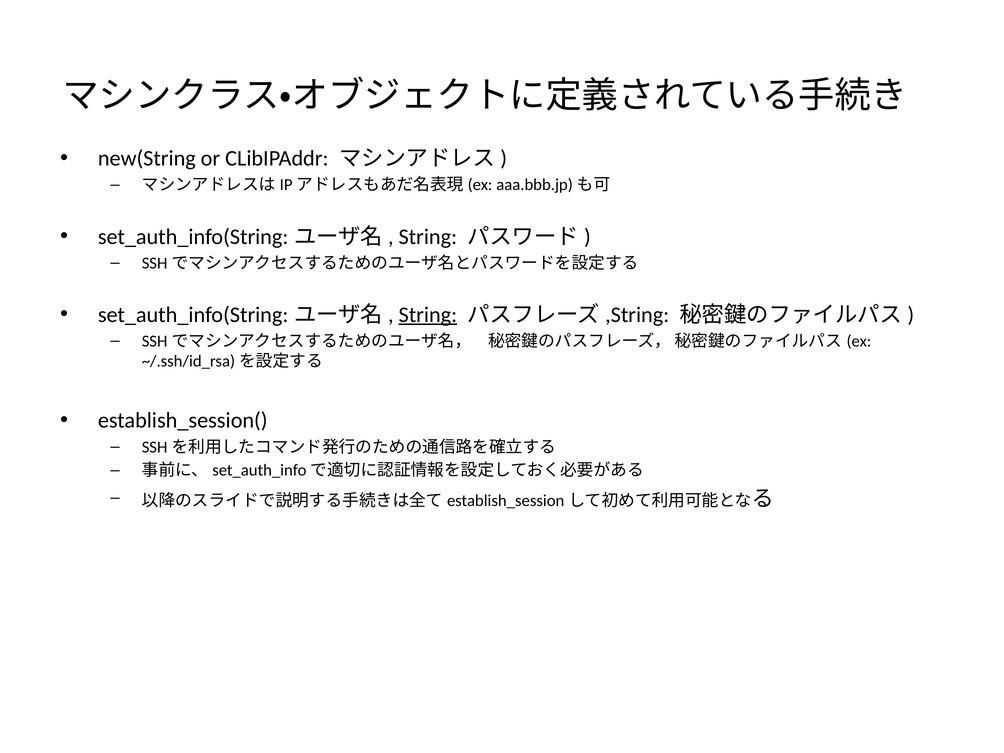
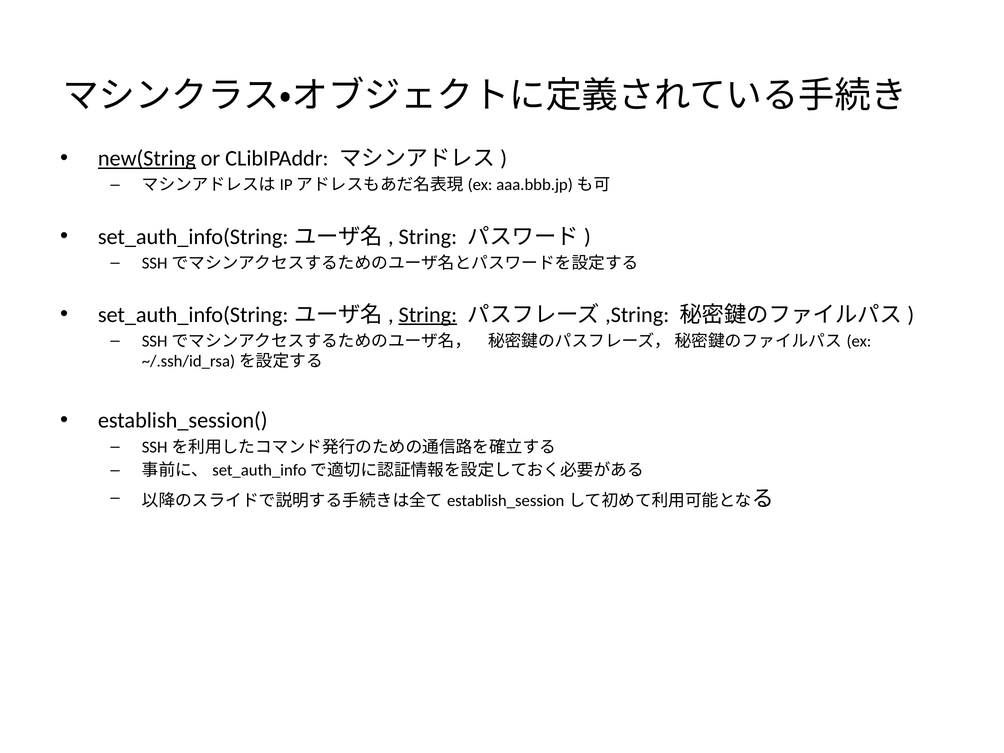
new(String underline: none -> present
